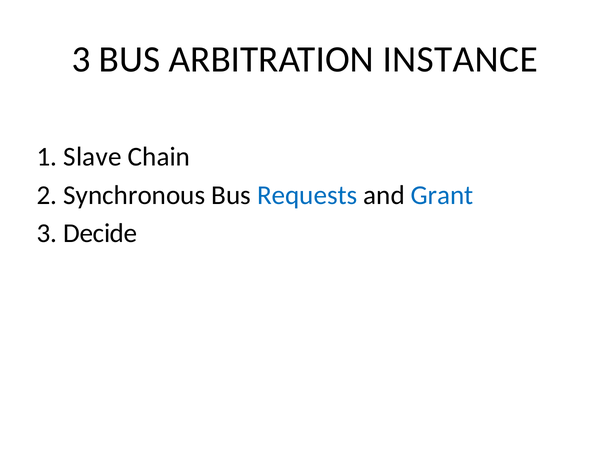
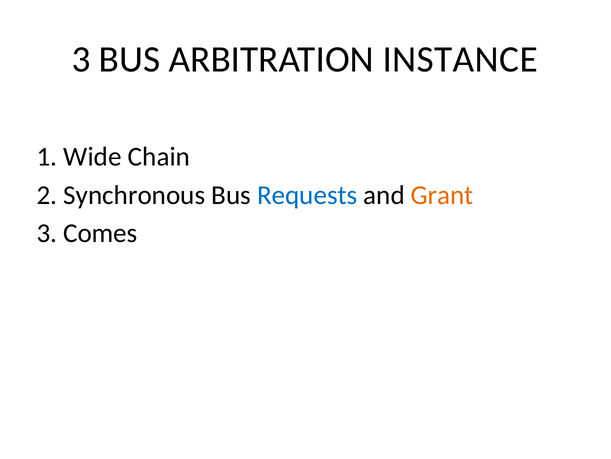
Slave: Slave -> Wide
Grant colour: blue -> orange
Decide: Decide -> Comes
